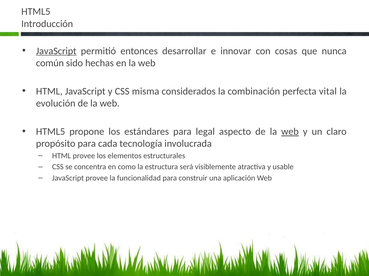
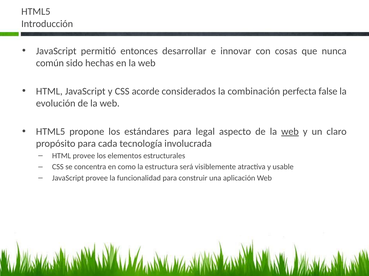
JavaScript at (56, 51) underline: present -> none
misma: misma -> acorde
vital: vital -> false
